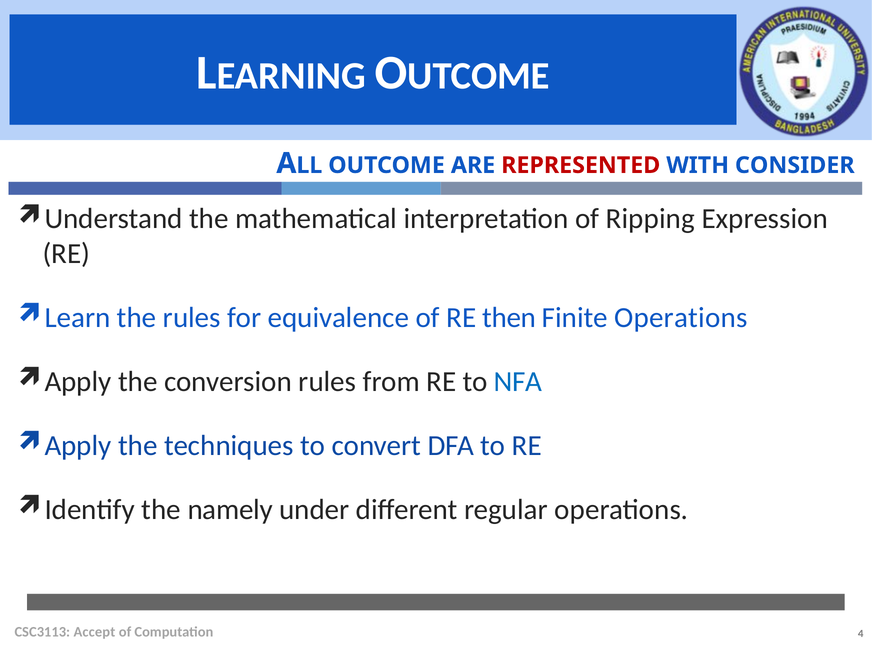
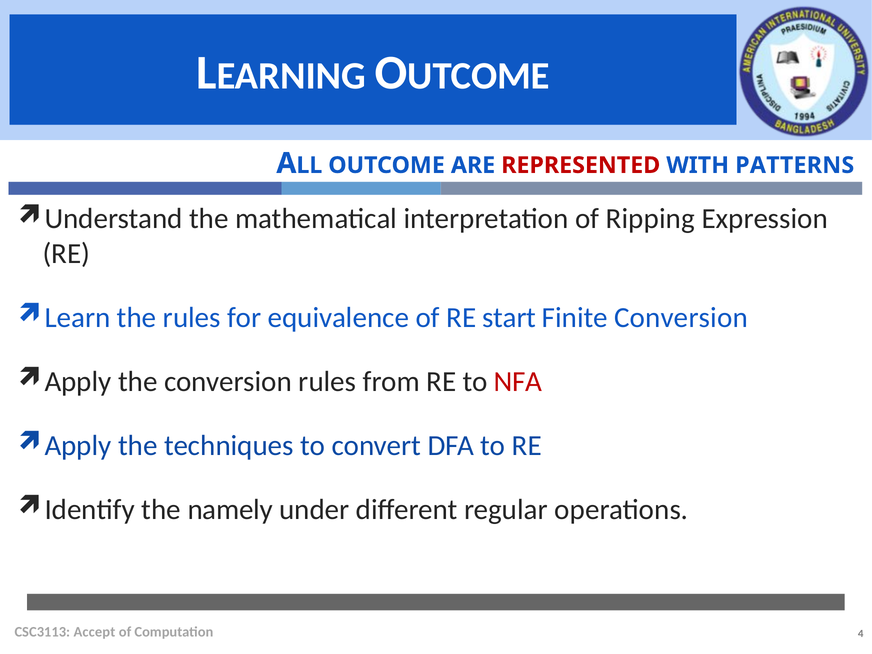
CONSIDER: CONSIDER -> PATTERNS
then: then -> start
Finite Operations: Operations -> Conversion
NFA colour: blue -> red
